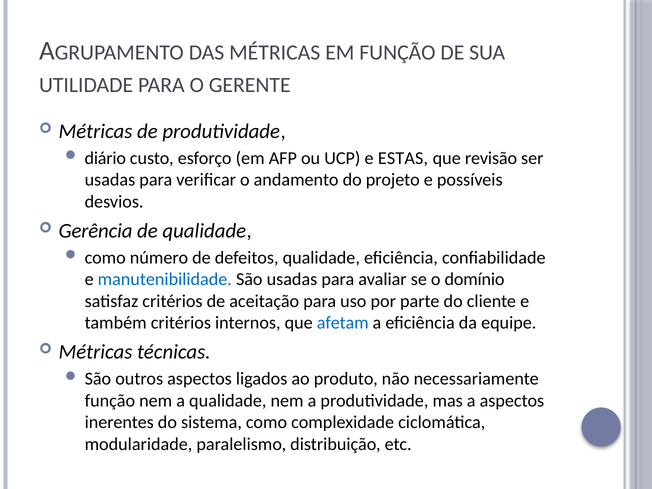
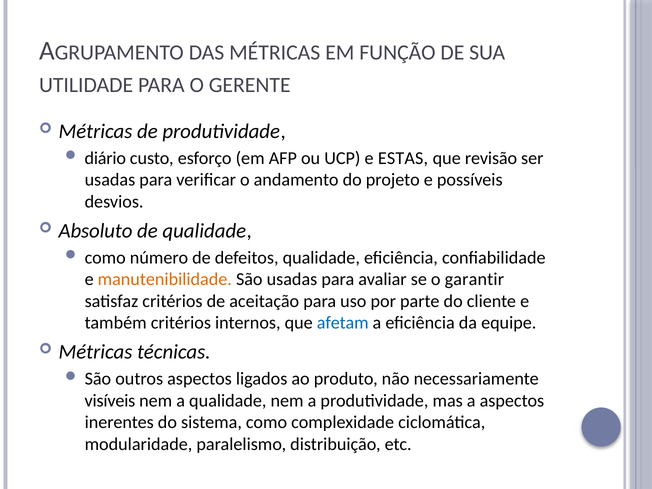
Gerência: Gerência -> Absoluto
manutenibilidade colour: blue -> orange
domínio: domínio -> garantir
função at (110, 401): função -> visíveis
